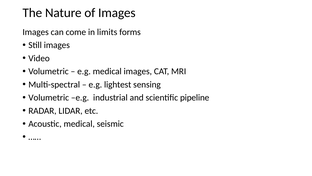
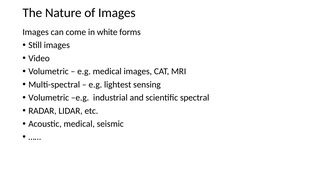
limits: limits -> white
pipeline: pipeline -> spectral
